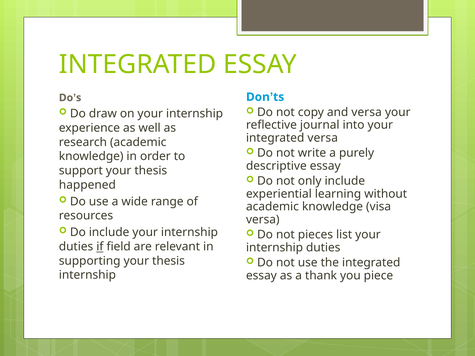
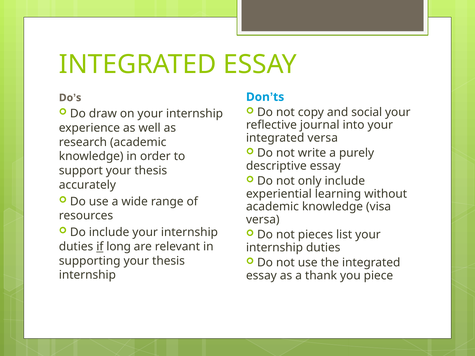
and versa: versa -> social
happened: happened -> accurately
field: field -> long
